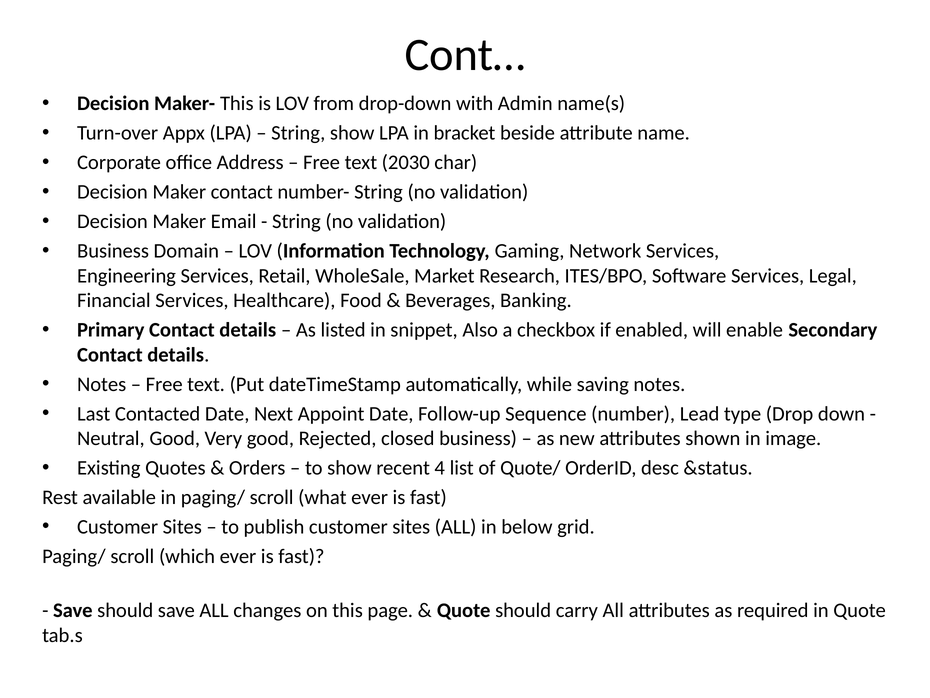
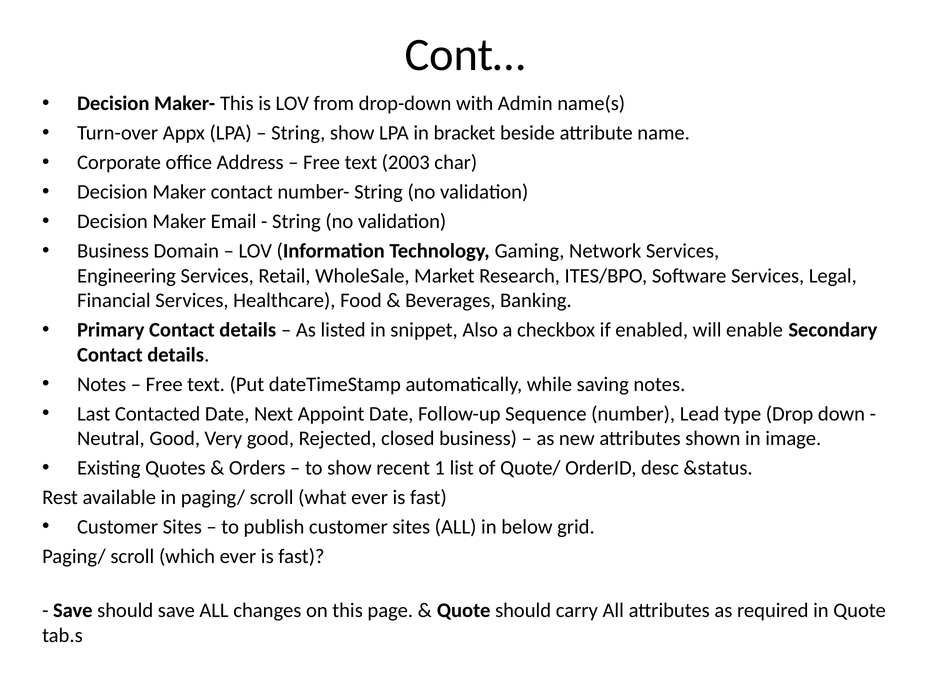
2030: 2030 -> 2003
4: 4 -> 1
